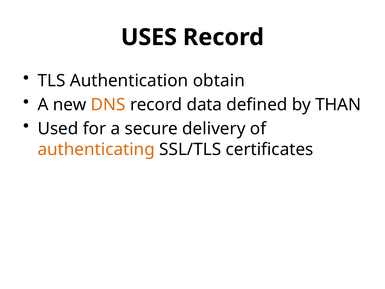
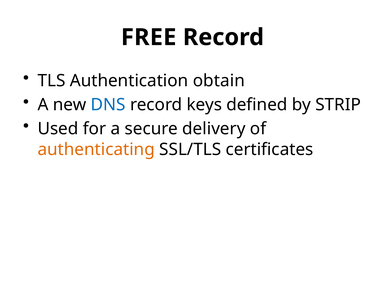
USES: USES -> FREE
DNS colour: orange -> blue
data: data -> keys
THAN: THAN -> STRIP
